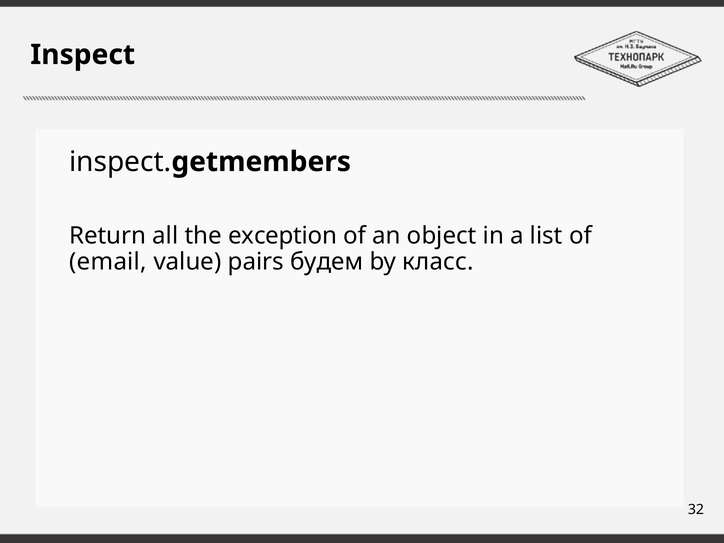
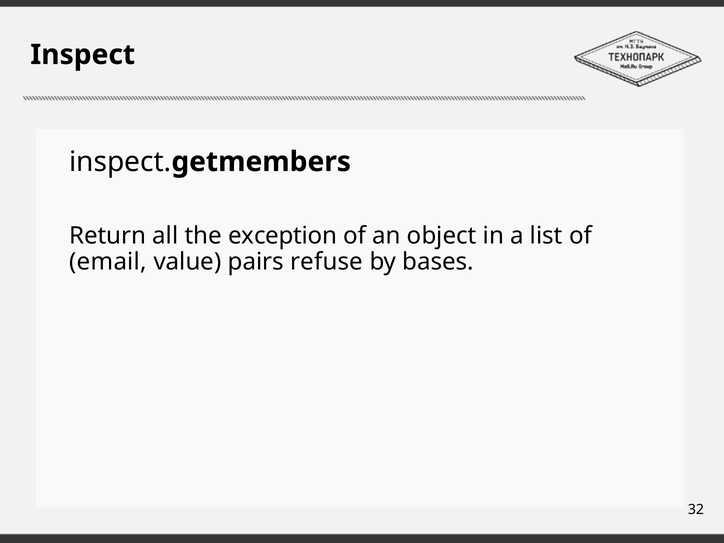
будем: будем -> refuse
класс: класс -> bases
